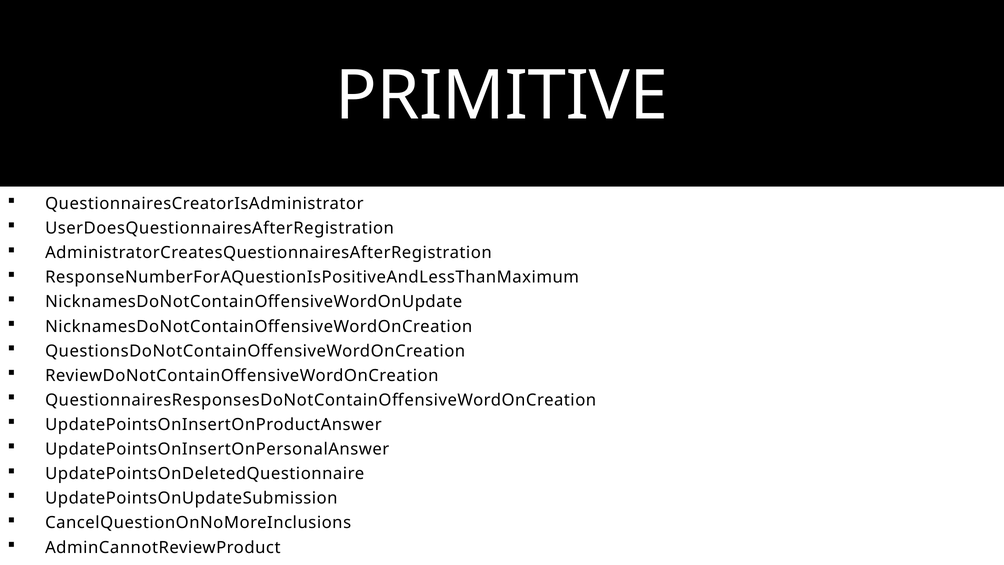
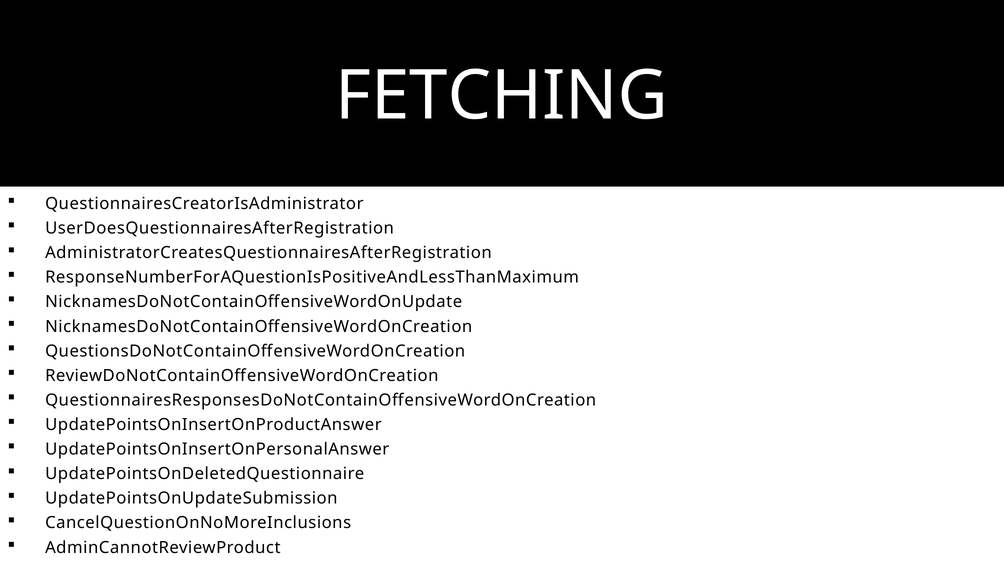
PRIMITIVE: PRIMITIVE -> FETCHING
